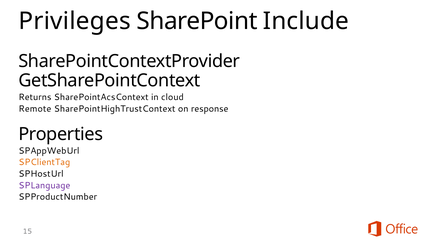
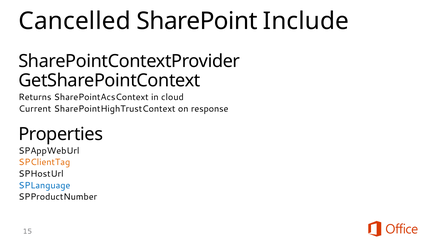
Privileges: Privileges -> Cancelled
Remote: Remote -> Current
SPLanguage colour: purple -> blue
